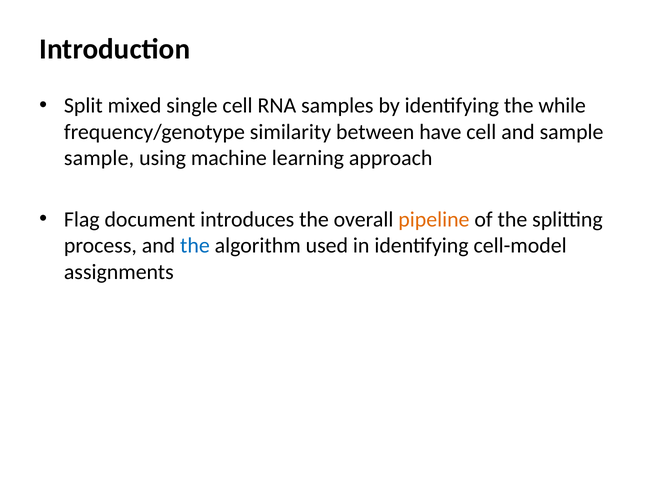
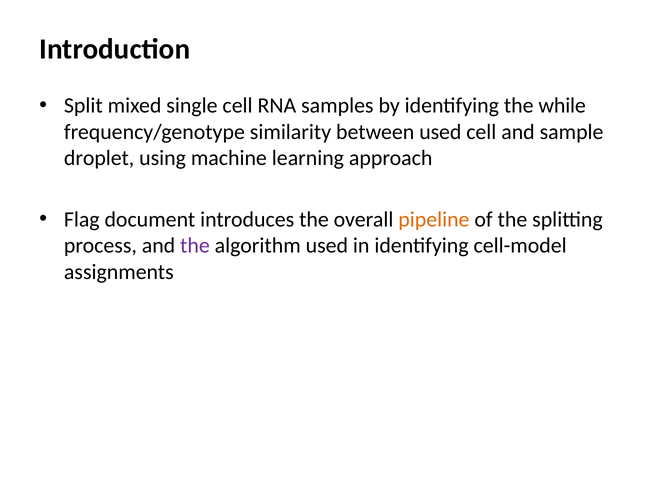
between have: have -> used
sample at (99, 158): sample -> droplet
the at (195, 246) colour: blue -> purple
